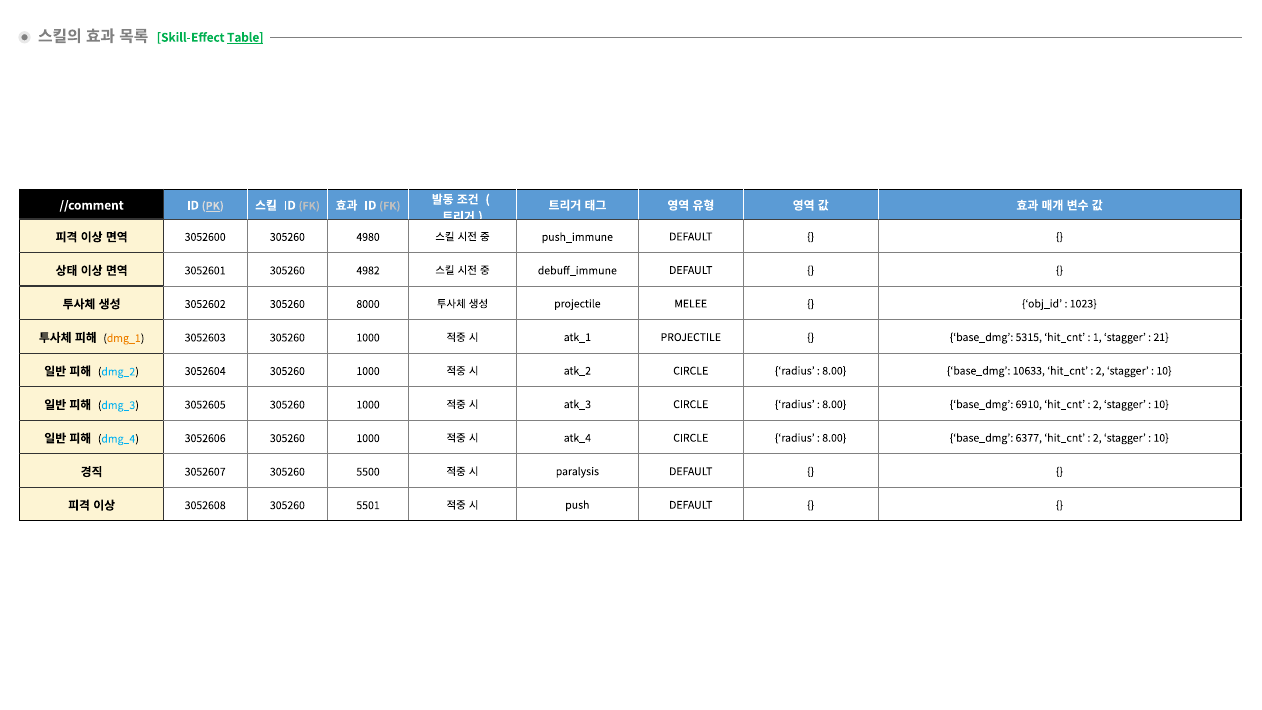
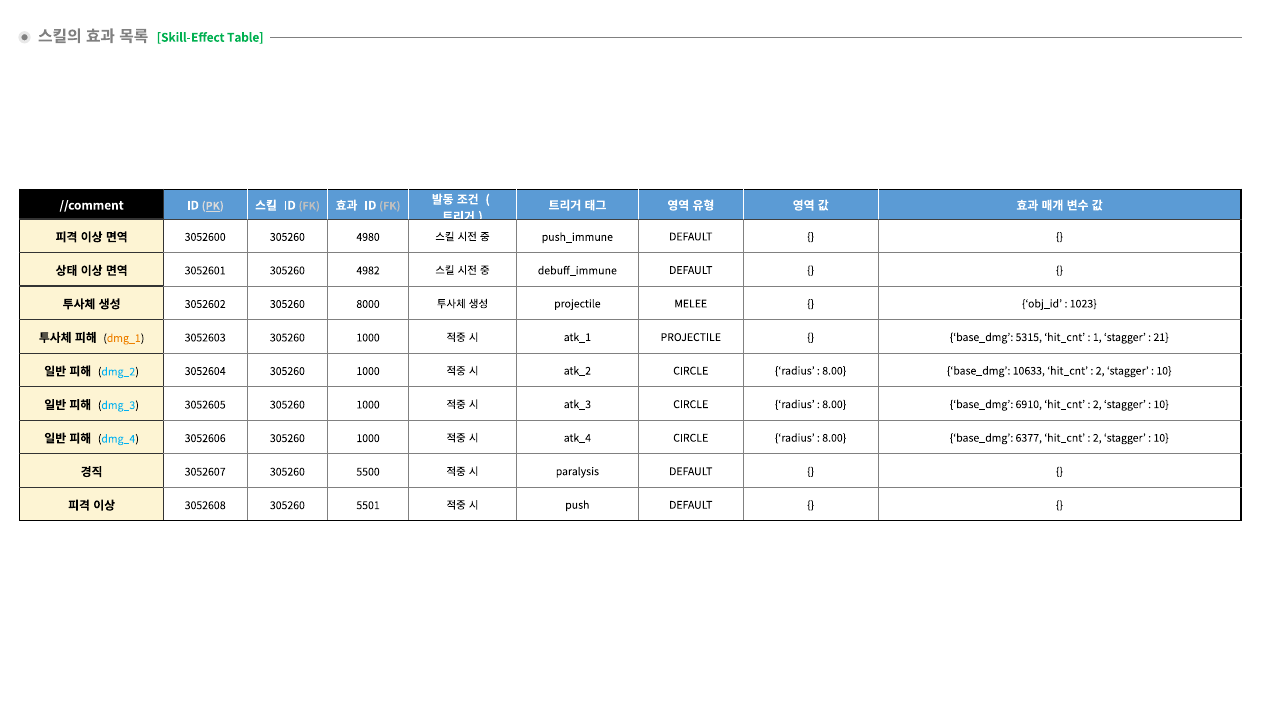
Table underline: present -> none
